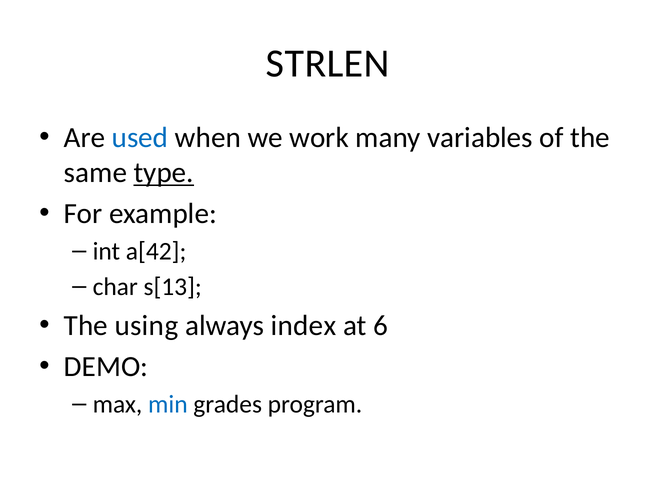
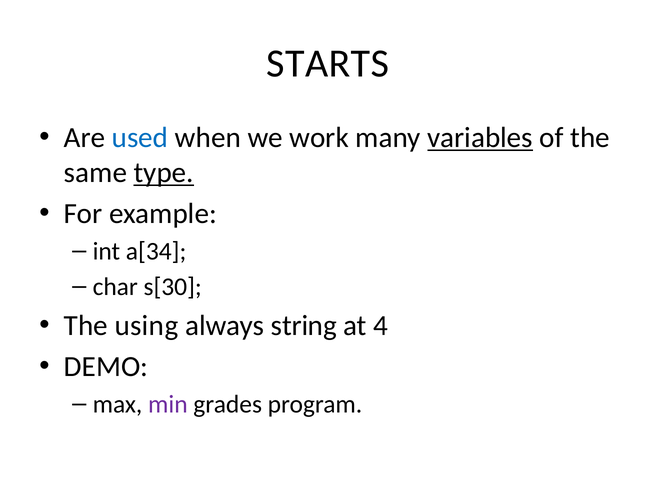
STRLEN: STRLEN -> STARTS
variables underline: none -> present
a[42: a[42 -> a[34
s[13: s[13 -> s[30
index: index -> string
6: 6 -> 4
min colour: blue -> purple
